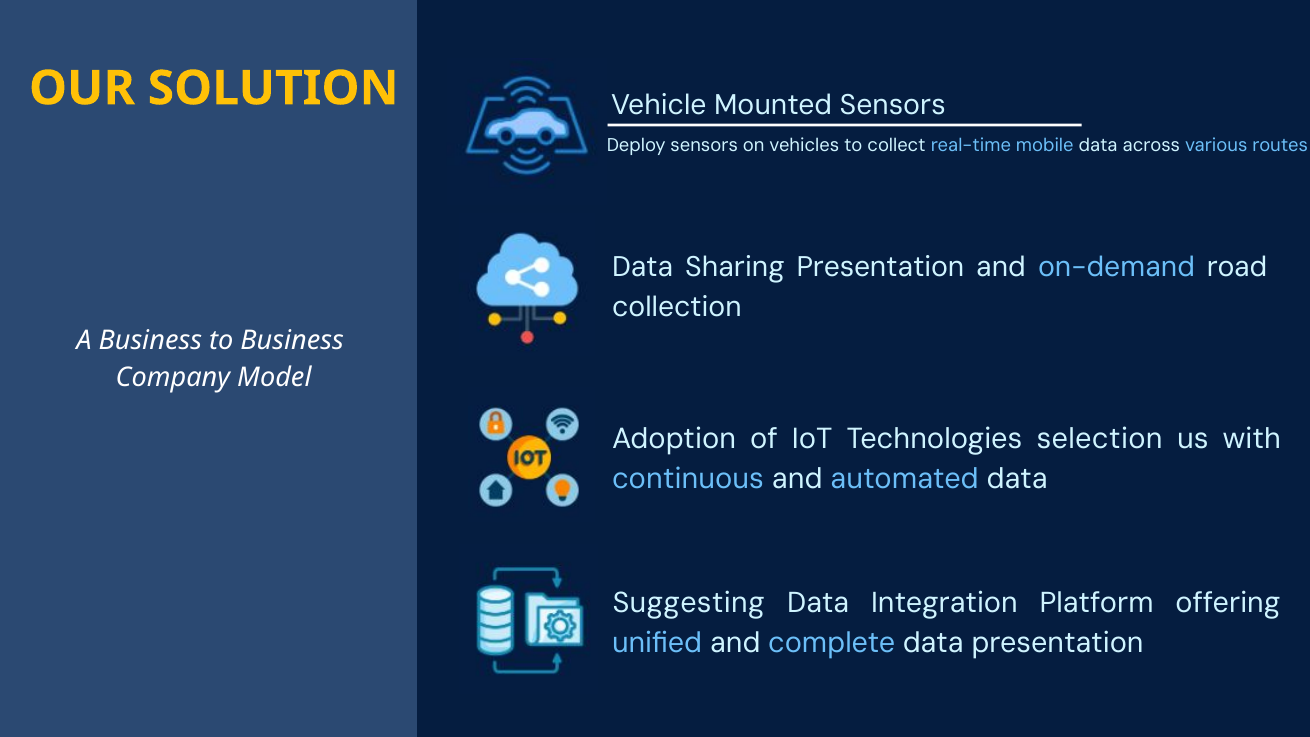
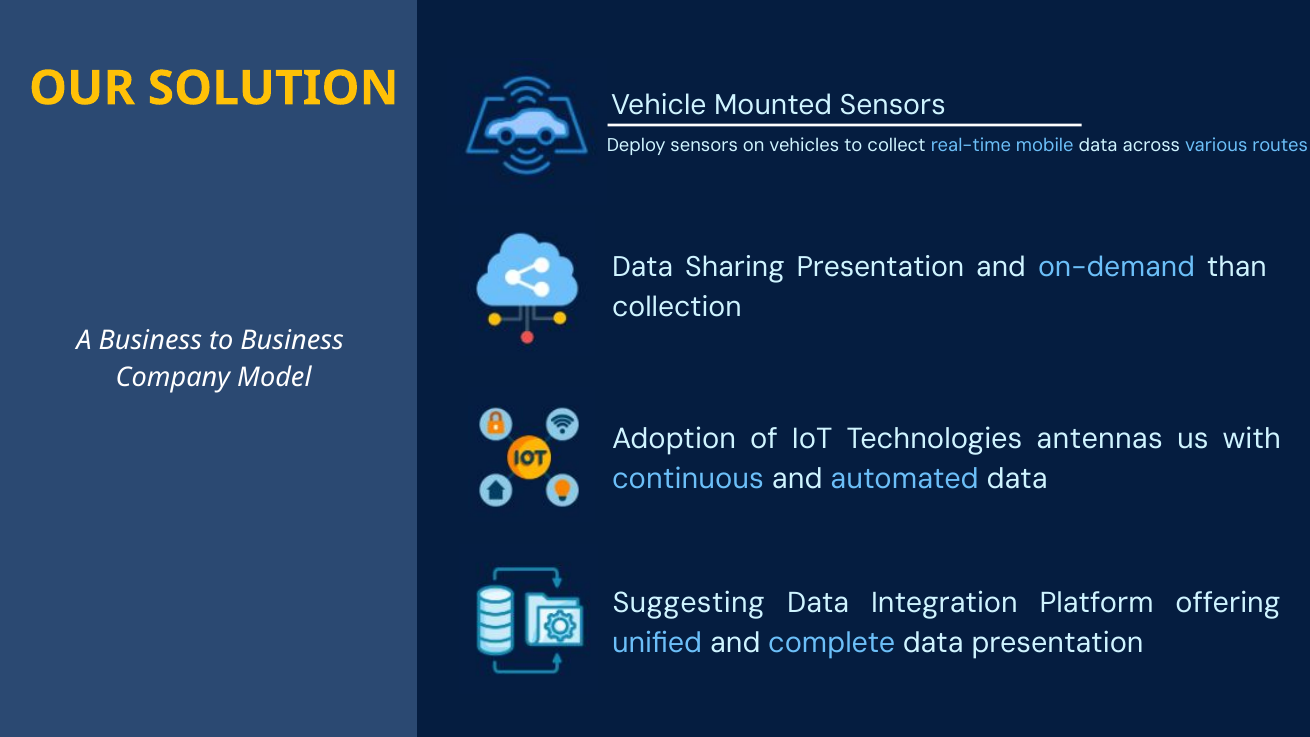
road: road -> than
selection: selection -> antennas
